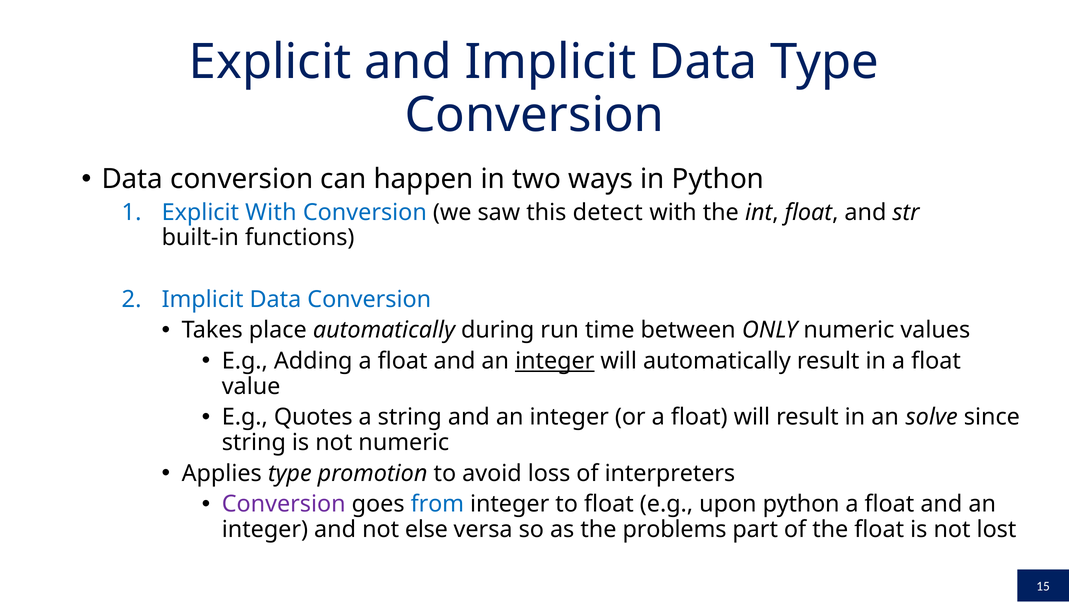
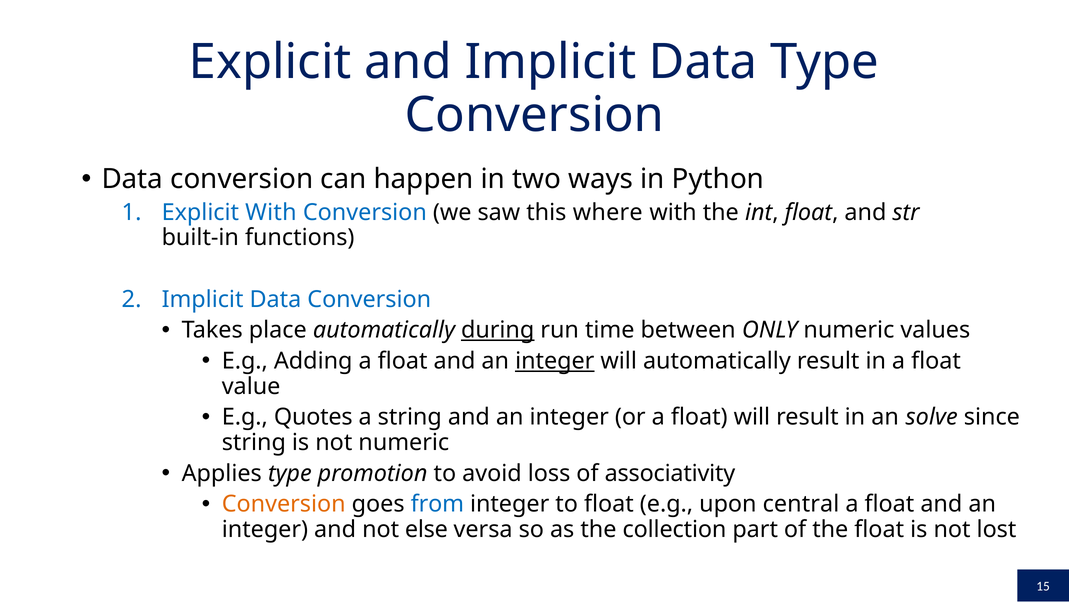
detect: detect -> where
during underline: none -> present
interpreters: interpreters -> associativity
Conversion at (284, 504) colour: purple -> orange
upon python: python -> central
problems: problems -> collection
